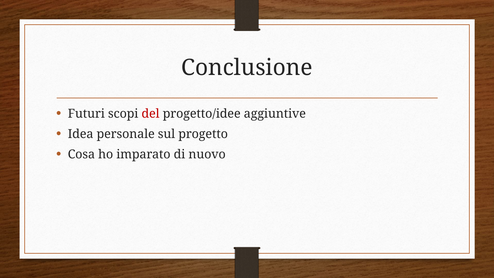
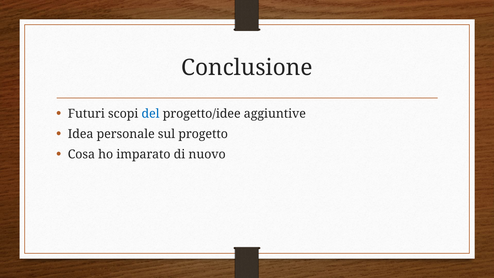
del colour: red -> blue
